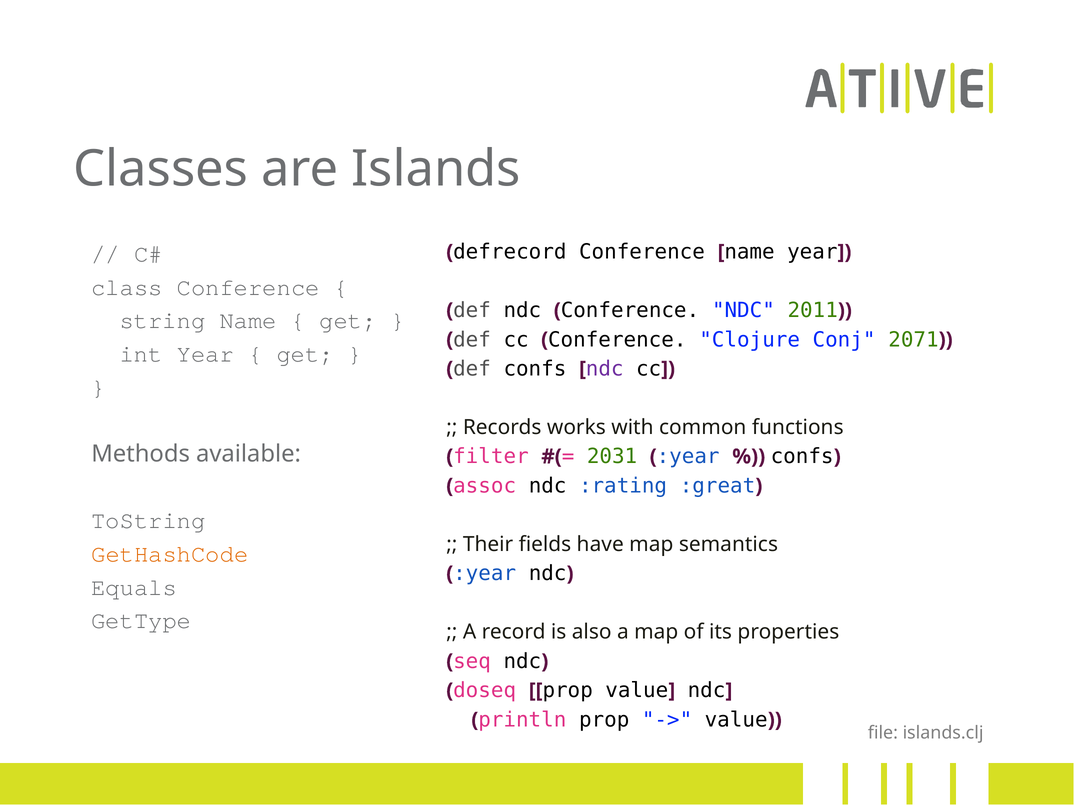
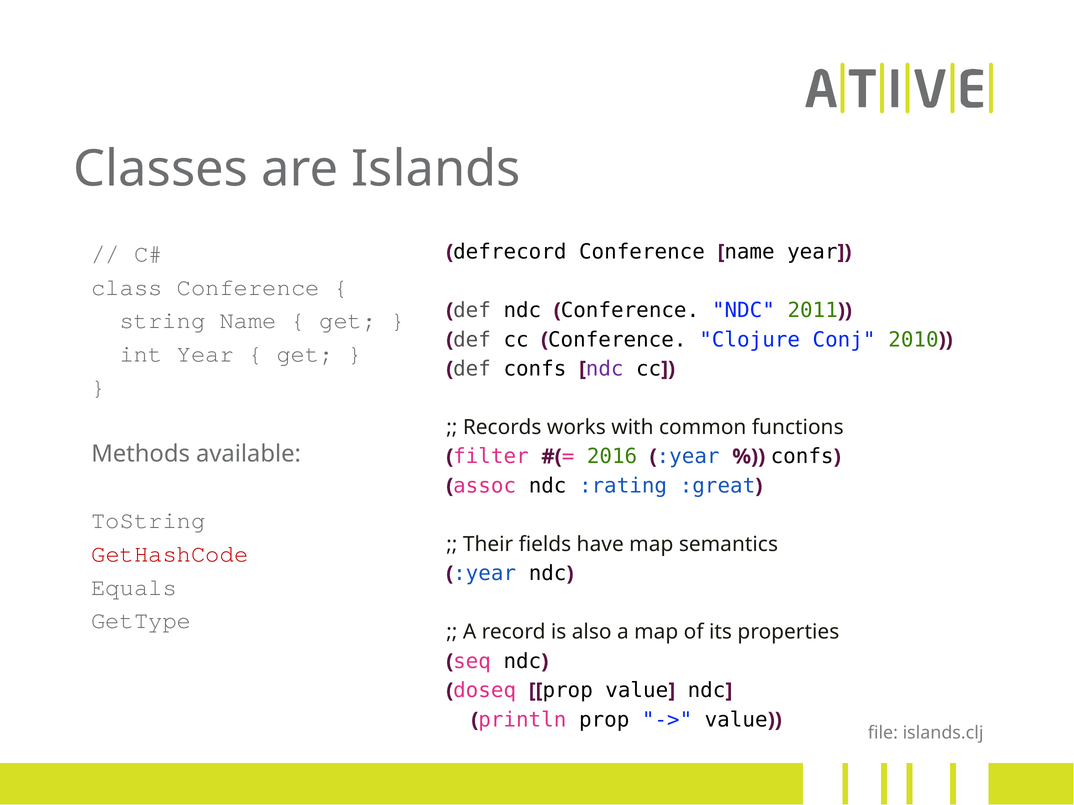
2071: 2071 -> 2010
2031: 2031 -> 2016
GetHashCode colour: orange -> red
